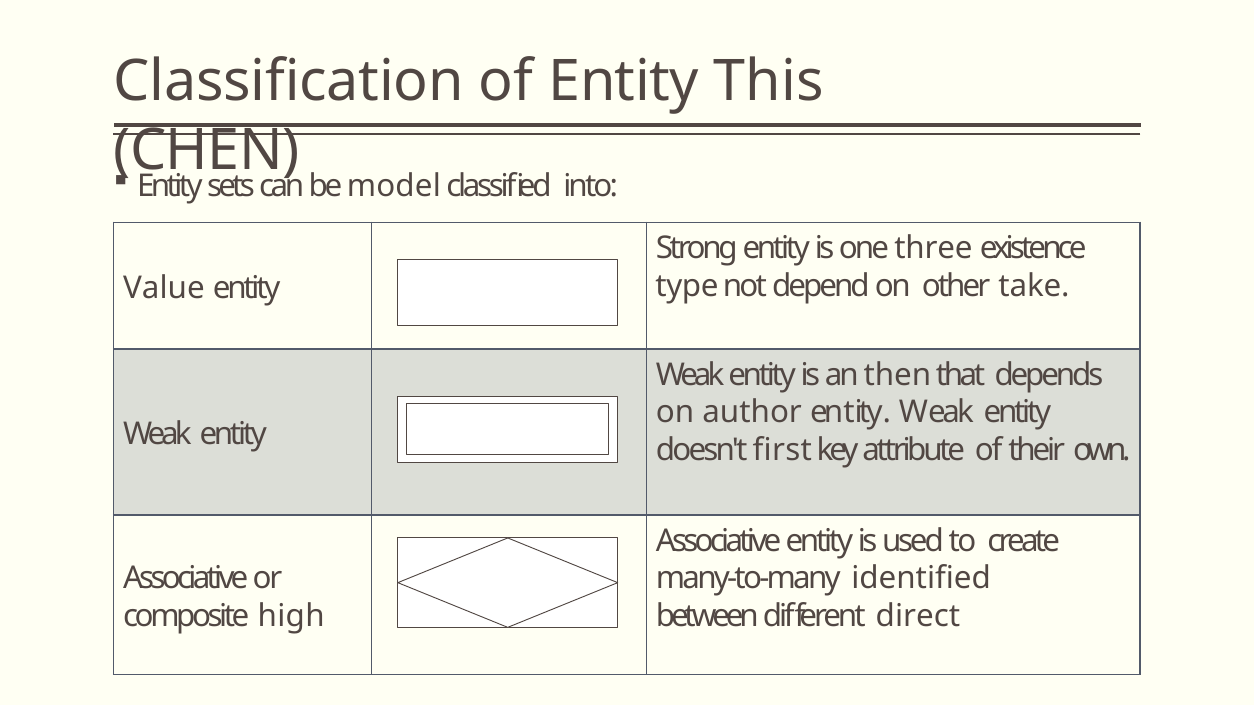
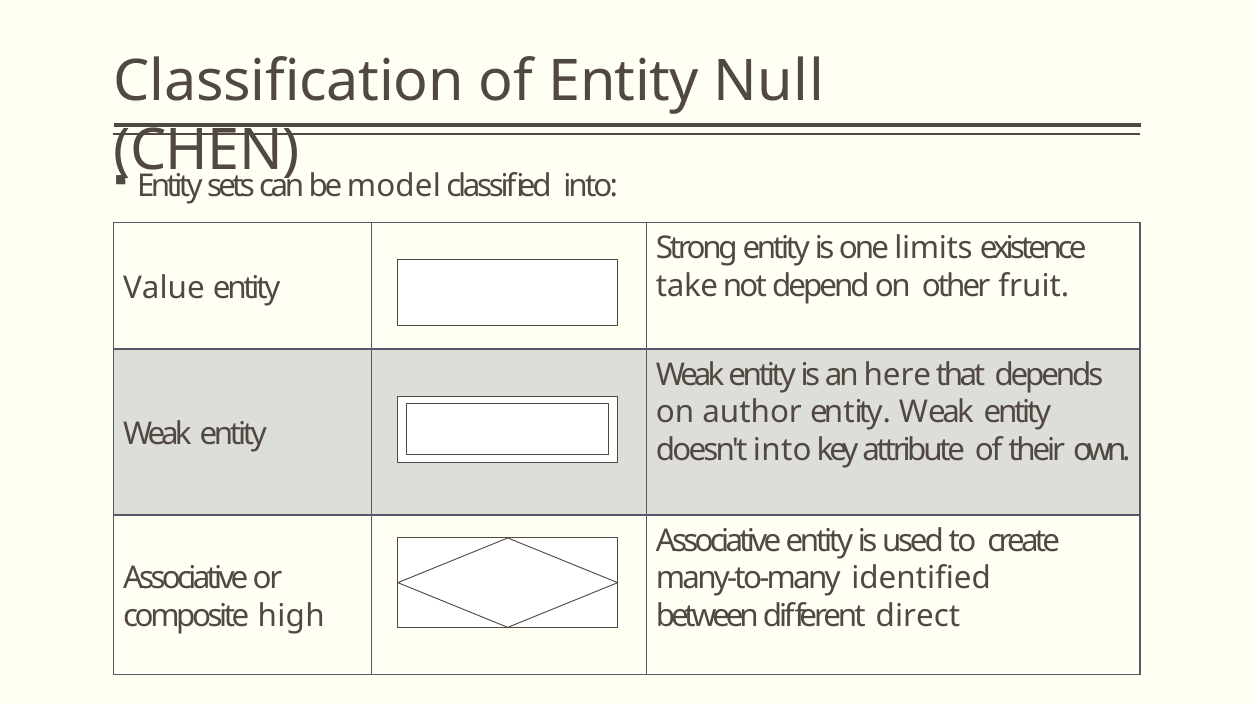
This: This -> Null
three: three -> limits
type: type -> take
take: take -> fruit
then: then -> here
doesn't first: first -> into
